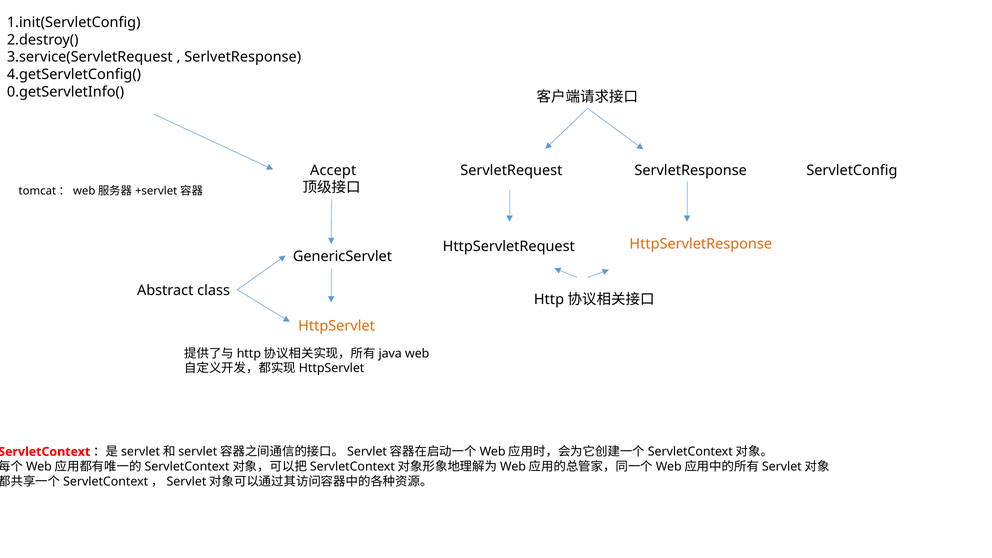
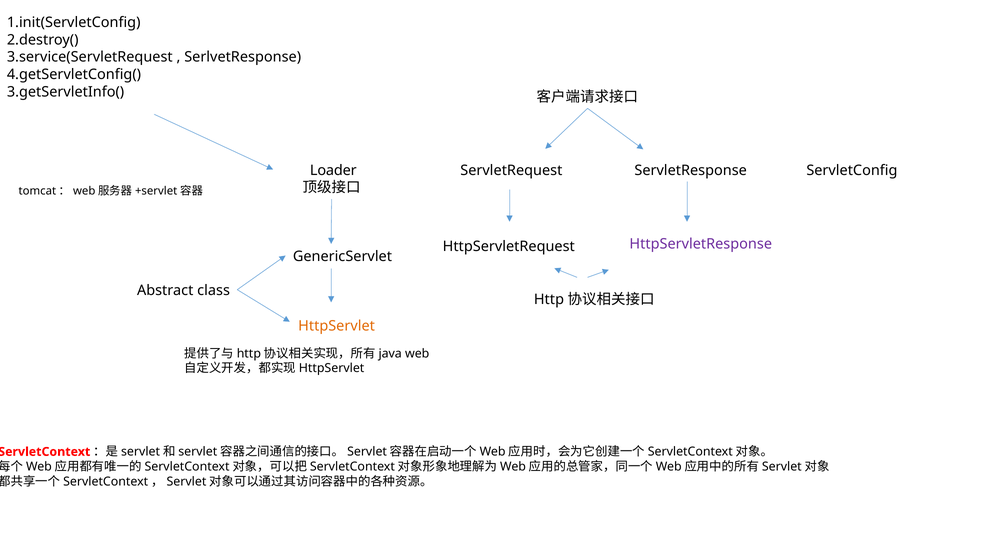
0.getServletInfo(: 0.getServletInfo( -> 3.getServletInfo(
Accept: Accept -> Loader
HttpServletResponse colour: orange -> purple
